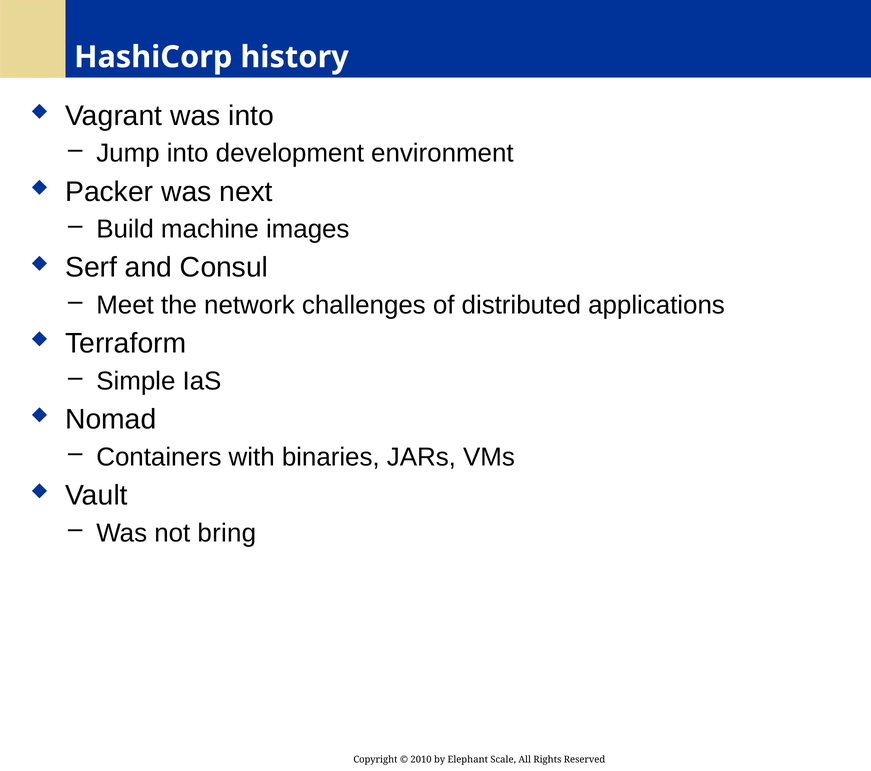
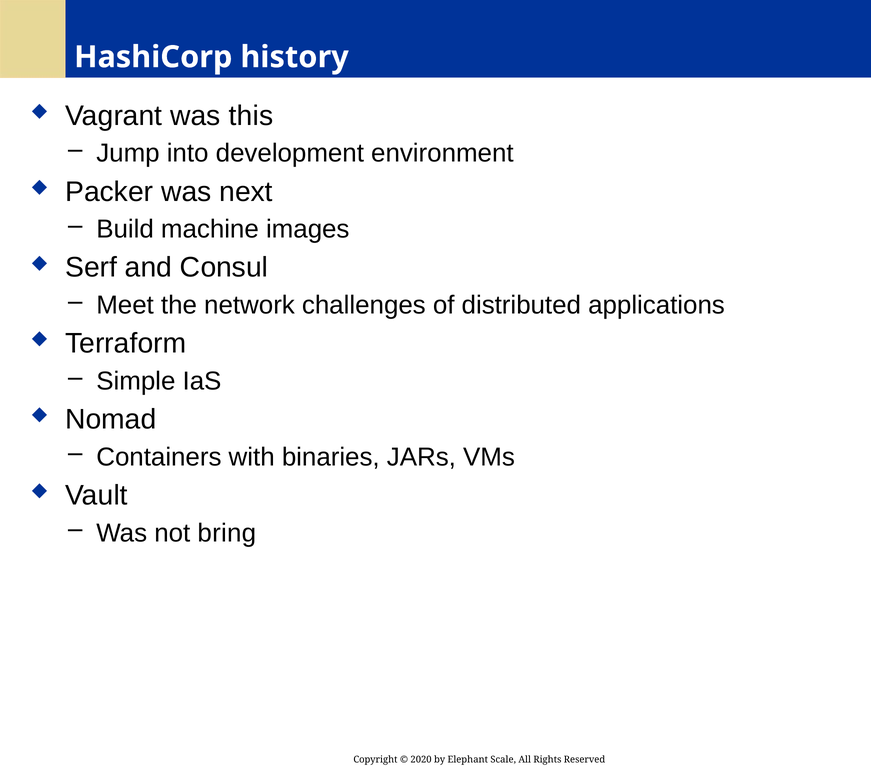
was into: into -> this
2010: 2010 -> 2020
